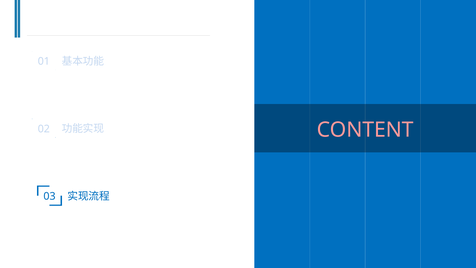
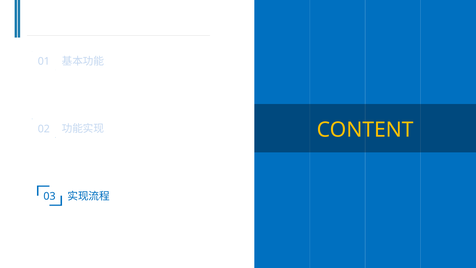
CONTENT colour: pink -> yellow
